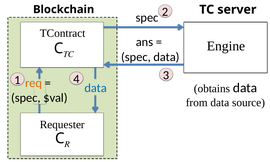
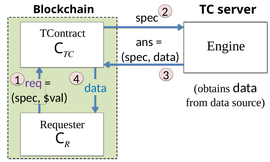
req colour: orange -> purple
